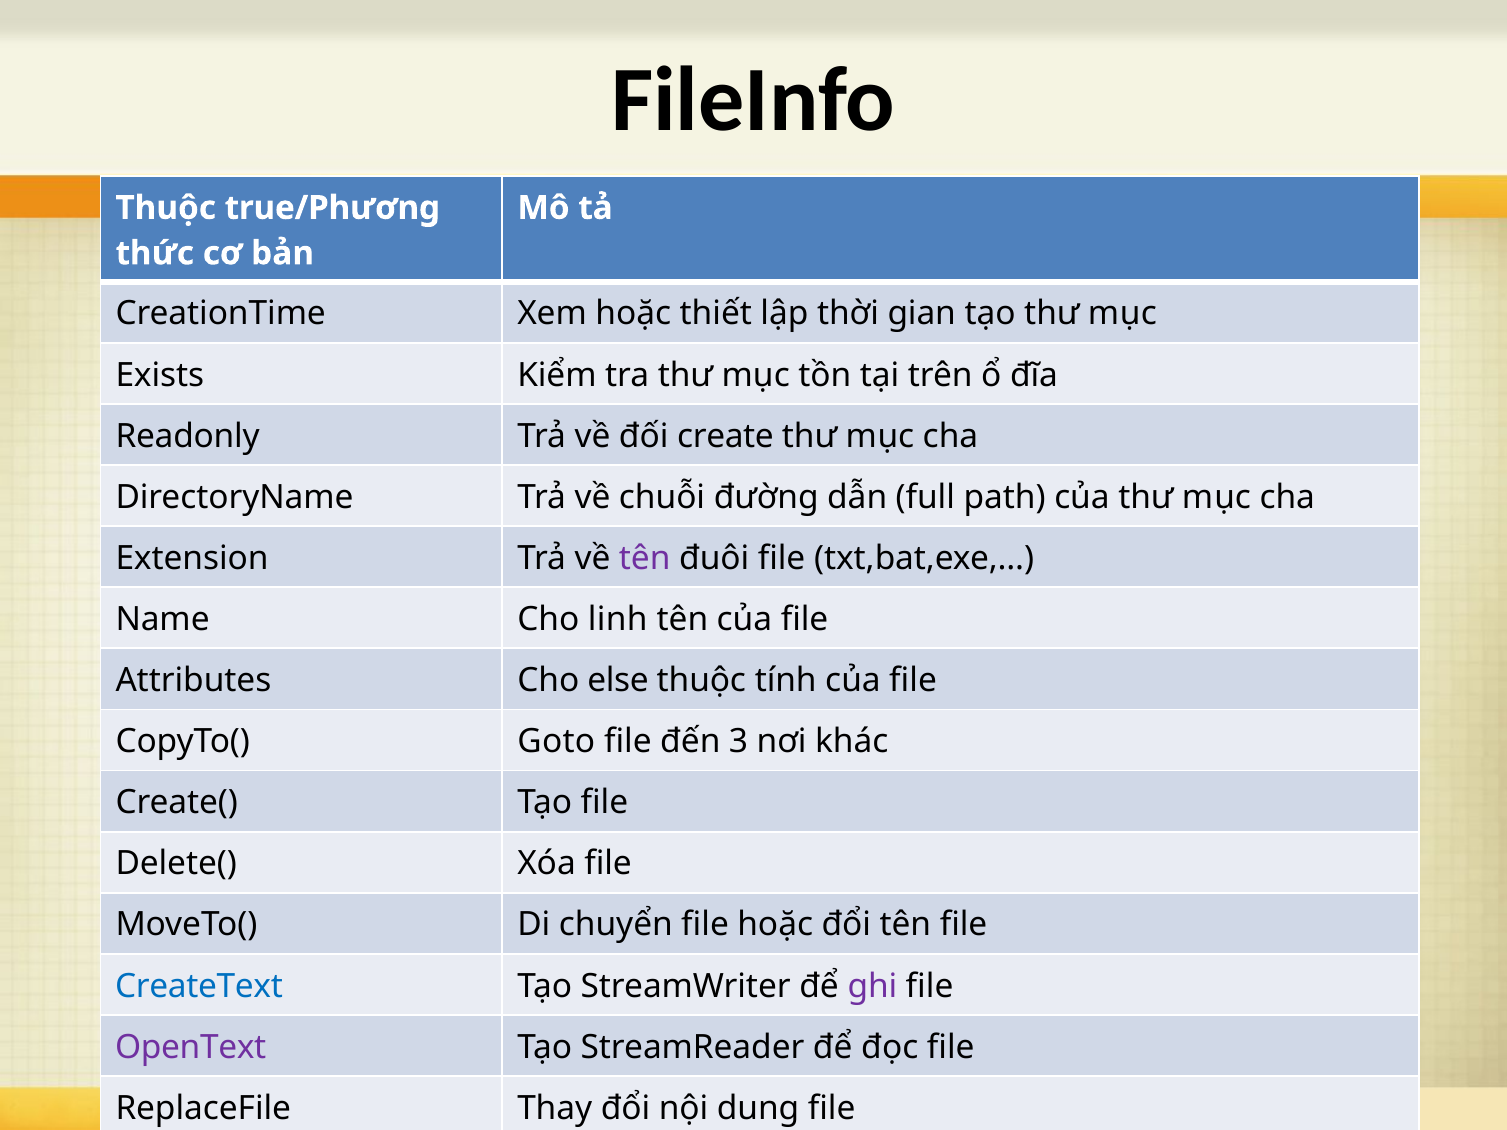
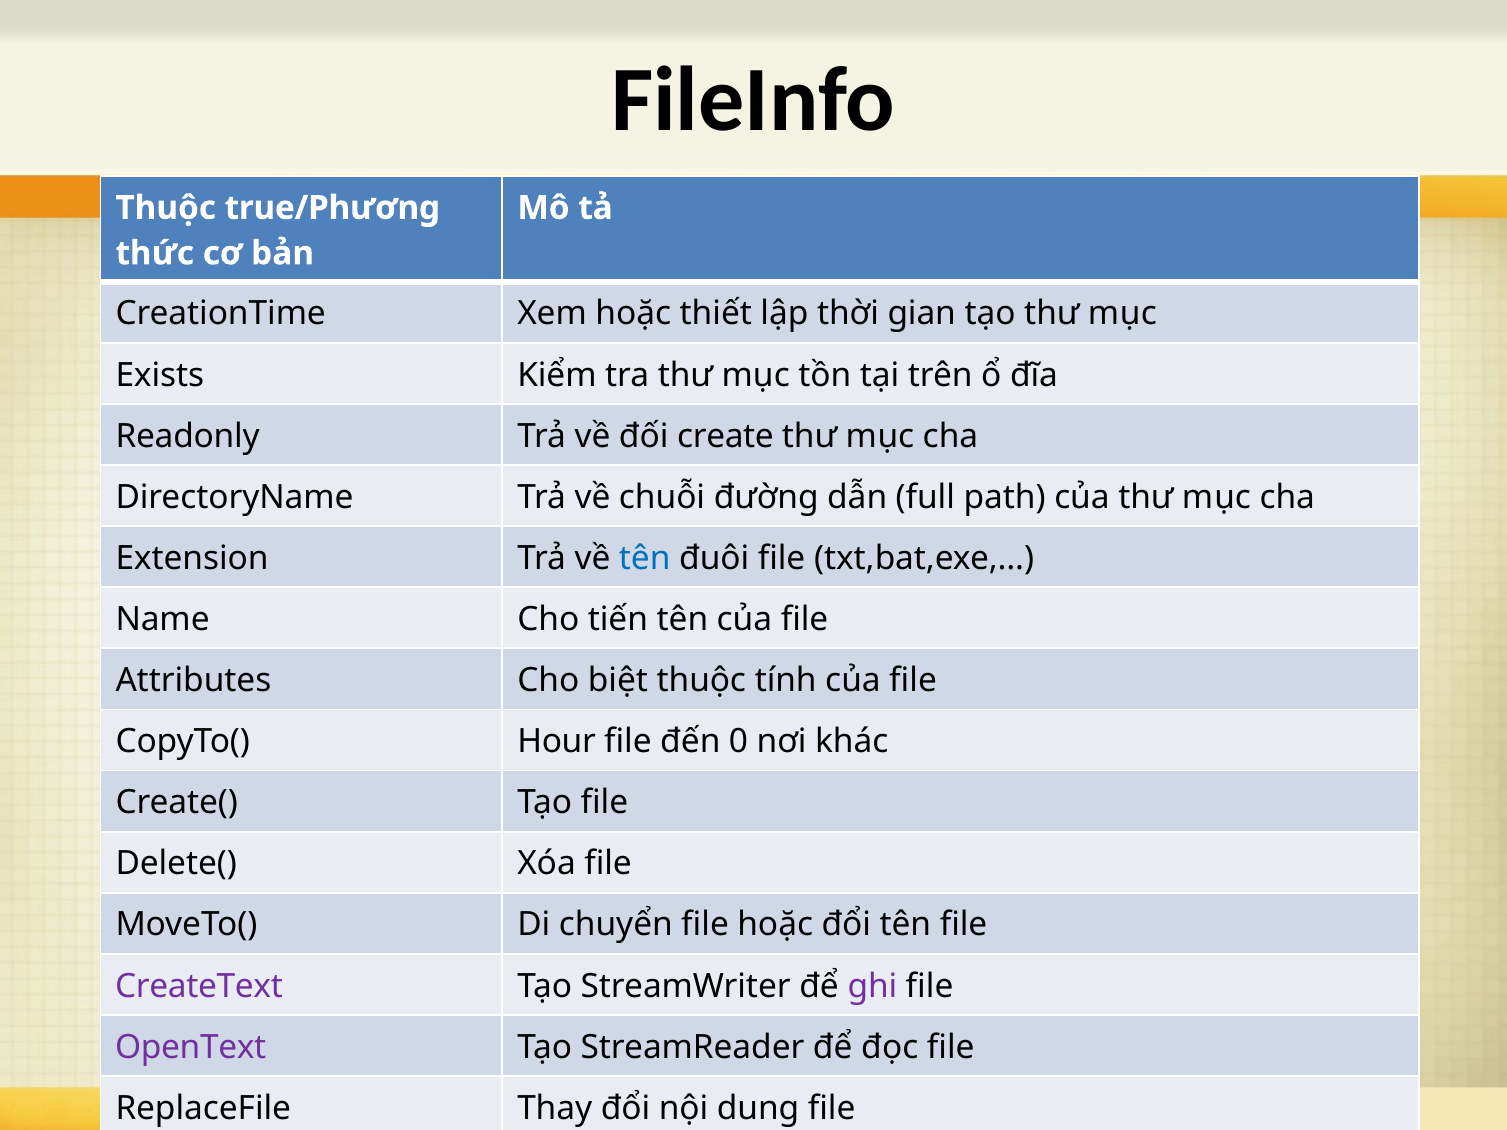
tên at (645, 558) colour: purple -> blue
linh: linh -> tiến
else: else -> biệt
Goto: Goto -> Hour
3: 3 -> 0
CreateText colour: blue -> purple
